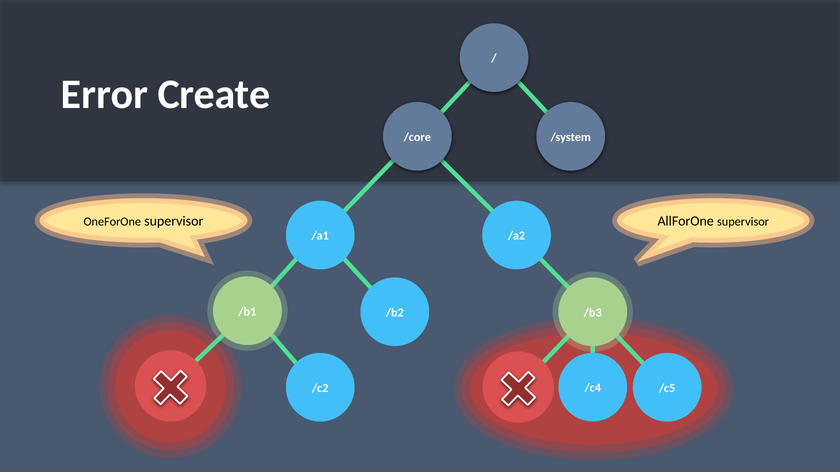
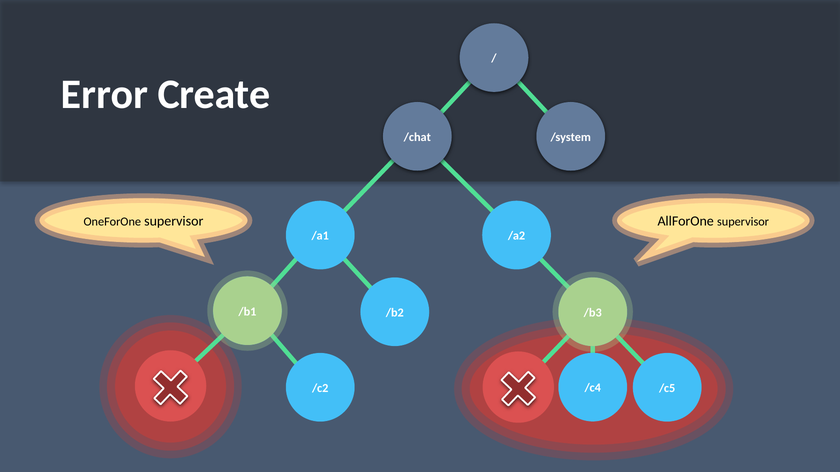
/core: /core -> /chat
